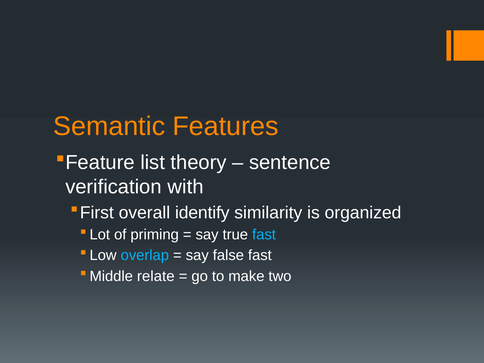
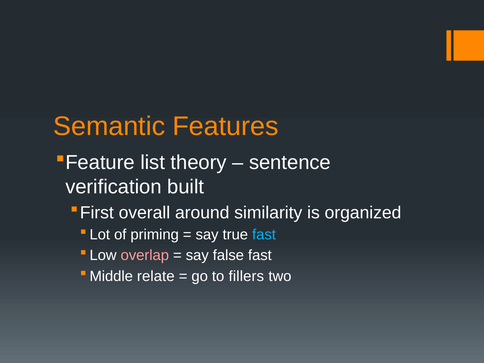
with: with -> built
identify: identify -> around
overlap colour: light blue -> pink
make: make -> fillers
